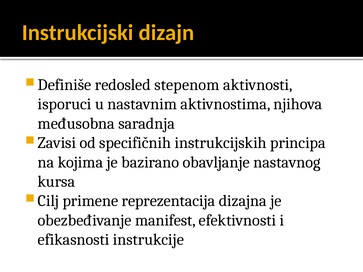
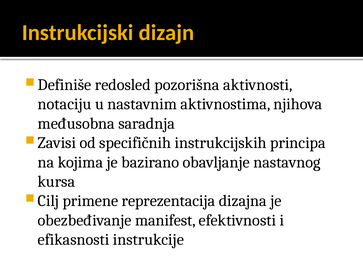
stepenom: stepenom -> pozorišna
isporuci: isporuci -> notaciju
